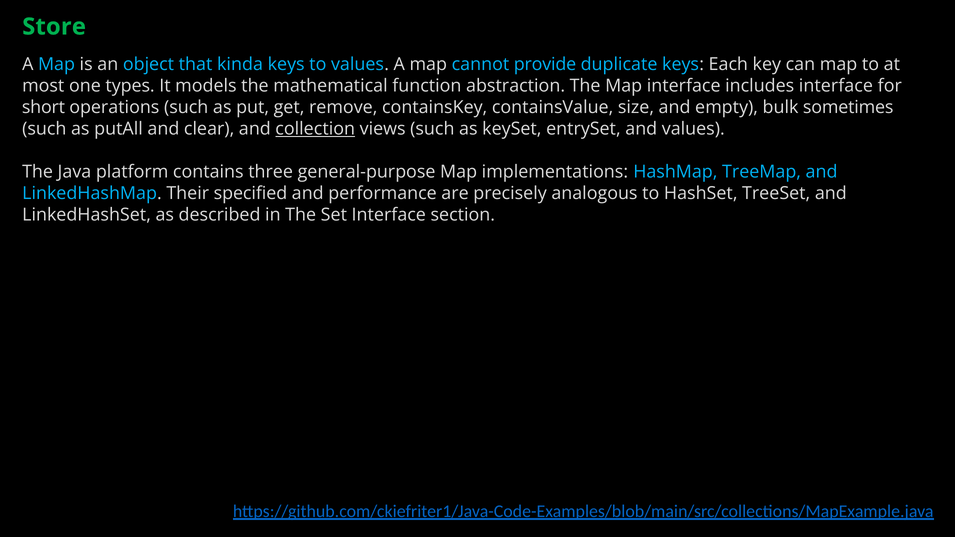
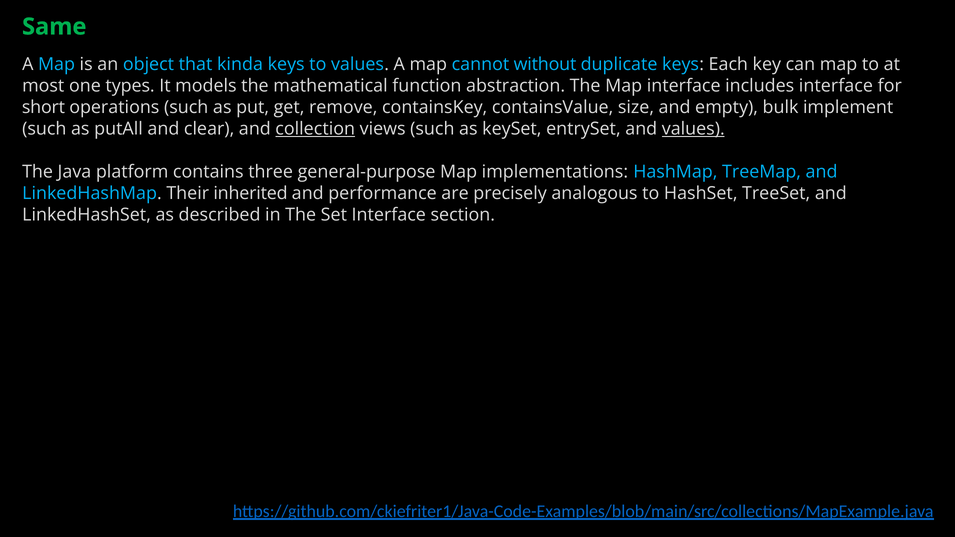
Store: Store -> Same
provide: provide -> without
sometimes: sometimes -> implement
values at (693, 129) underline: none -> present
specified: specified -> inherited
